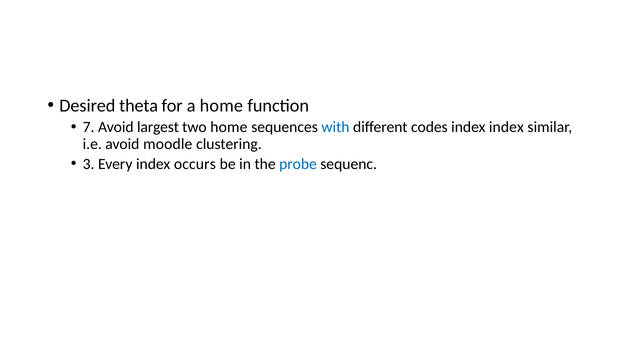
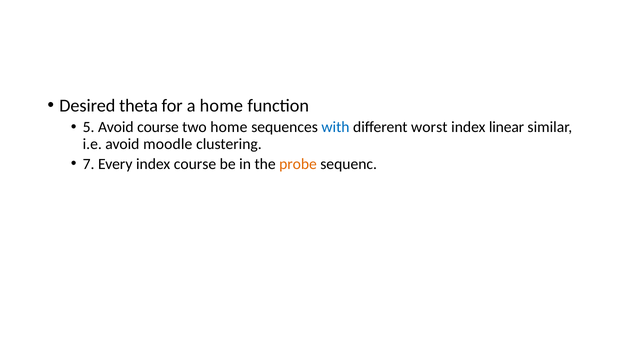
7: 7 -> 5
Avoid largest: largest -> course
codes: codes -> worst
index index: index -> linear
3: 3 -> 7
index occurs: occurs -> course
probe colour: blue -> orange
